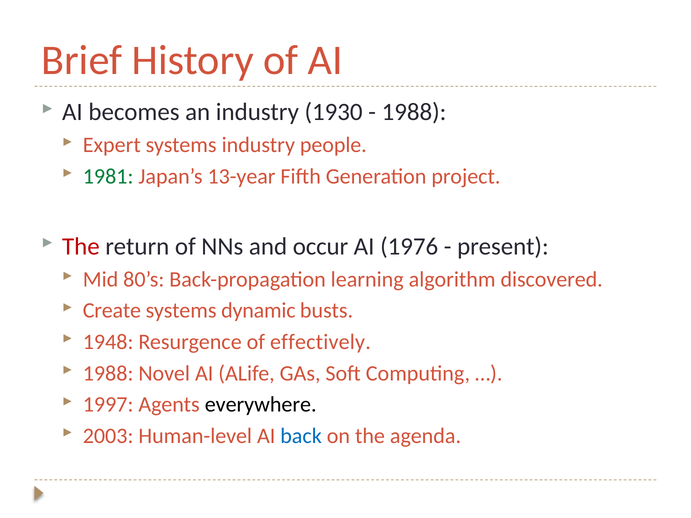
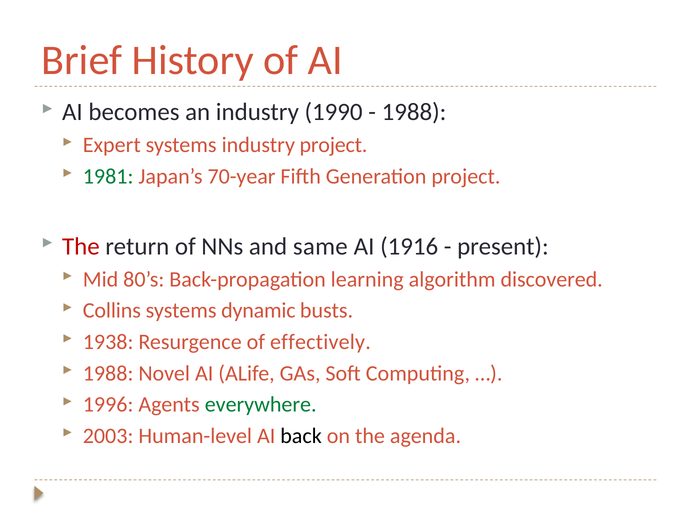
1930: 1930 -> 1990
industry people: people -> project
13-year: 13-year -> 70-year
occur: occur -> same
1976: 1976 -> 1916
Create: Create -> Collins
1948: 1948 -> 1938
1997: 1997 -> 1996
everywhere colour: black -> green
back colour: blue -> black
